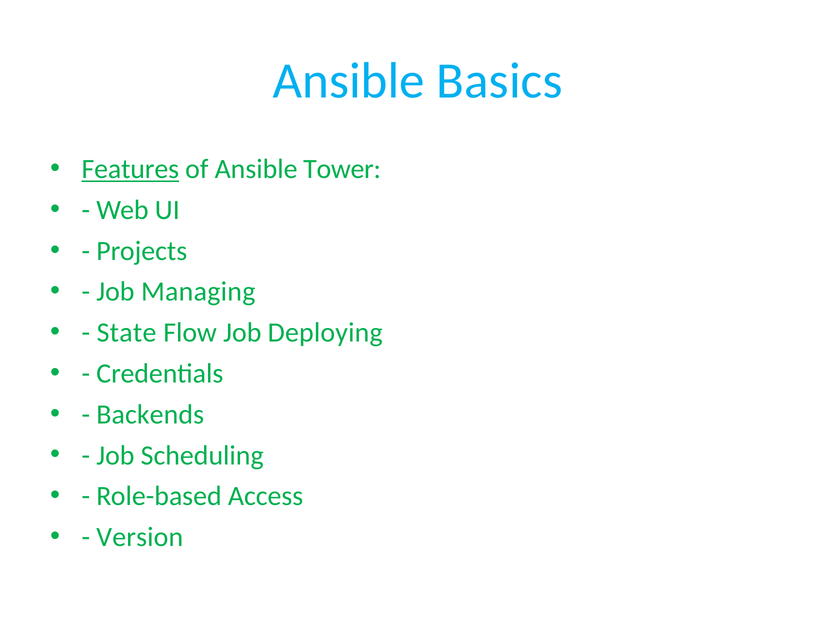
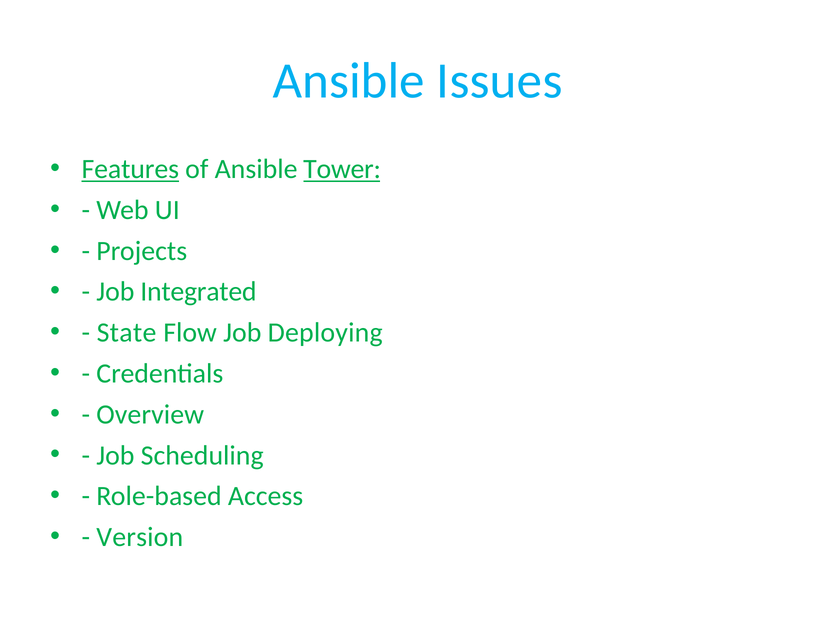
Basics: Basics -> Issues
Tower underline: none -> present
Managing: Managing -> Integrated
Backends: Backends -> Overview
